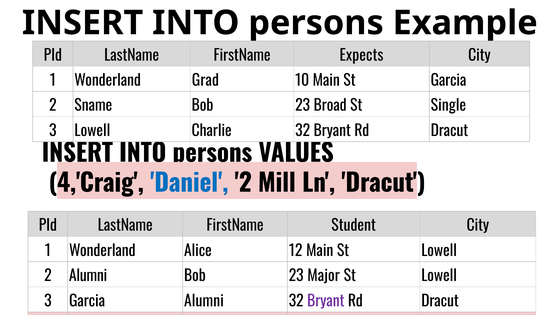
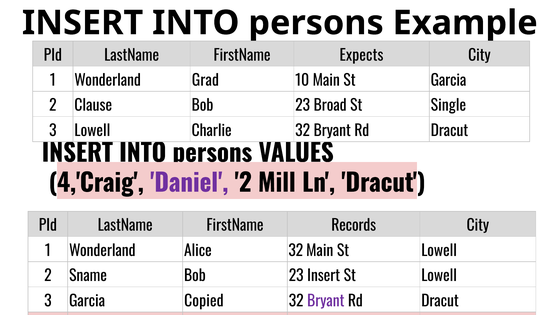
Sname: Sname -> Clause
Daniel at (189, 183) colour: blue -> purple
Student: Student -> Records
Alice 12: 12 -> 32
2 Alumni: Alumni -> Sname
23 Major: Major -> Insert
Garcia Alumni: Alumni -> Copied
